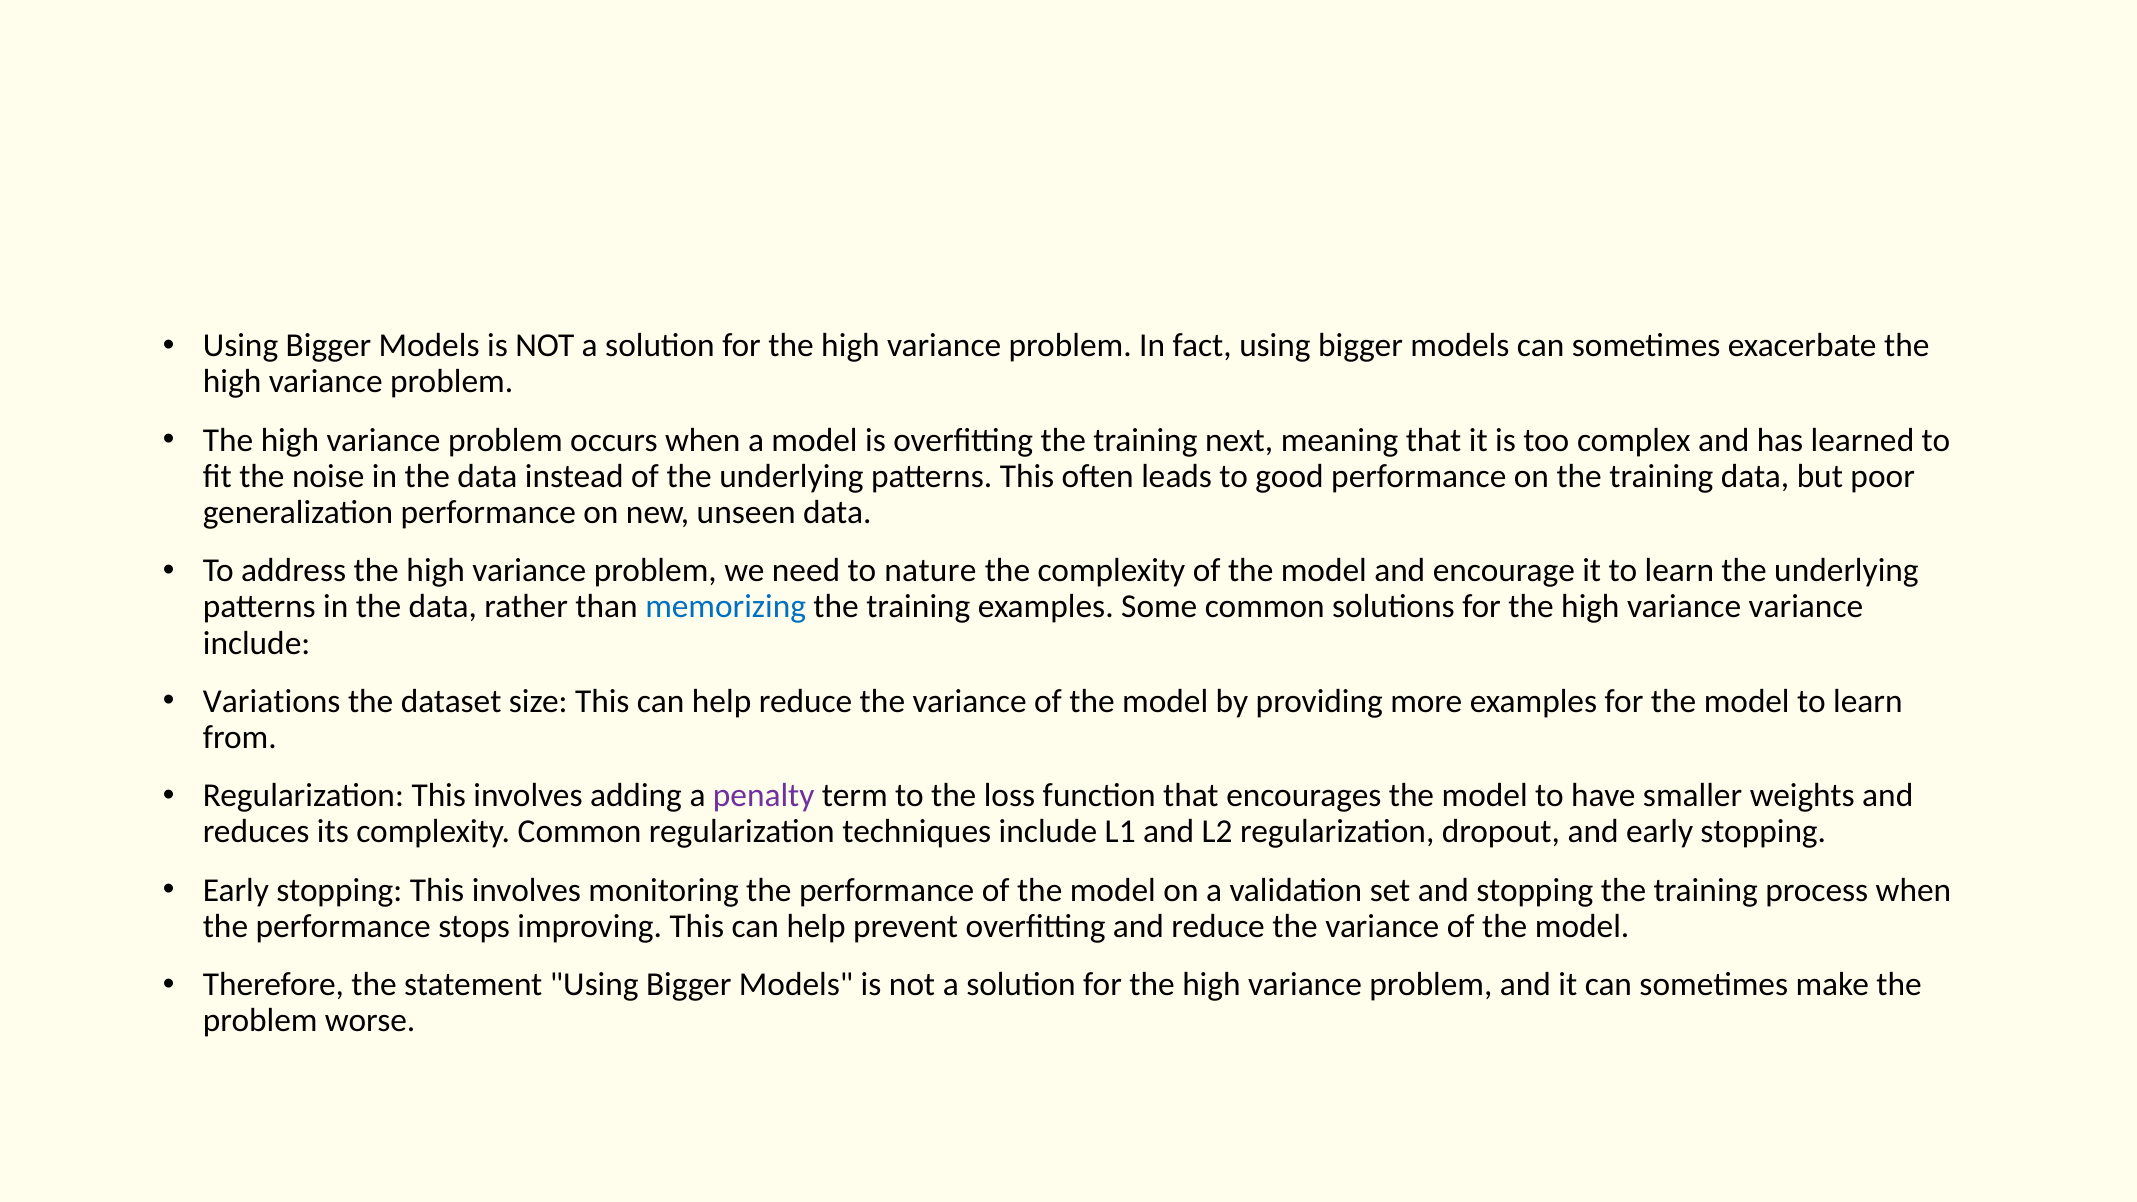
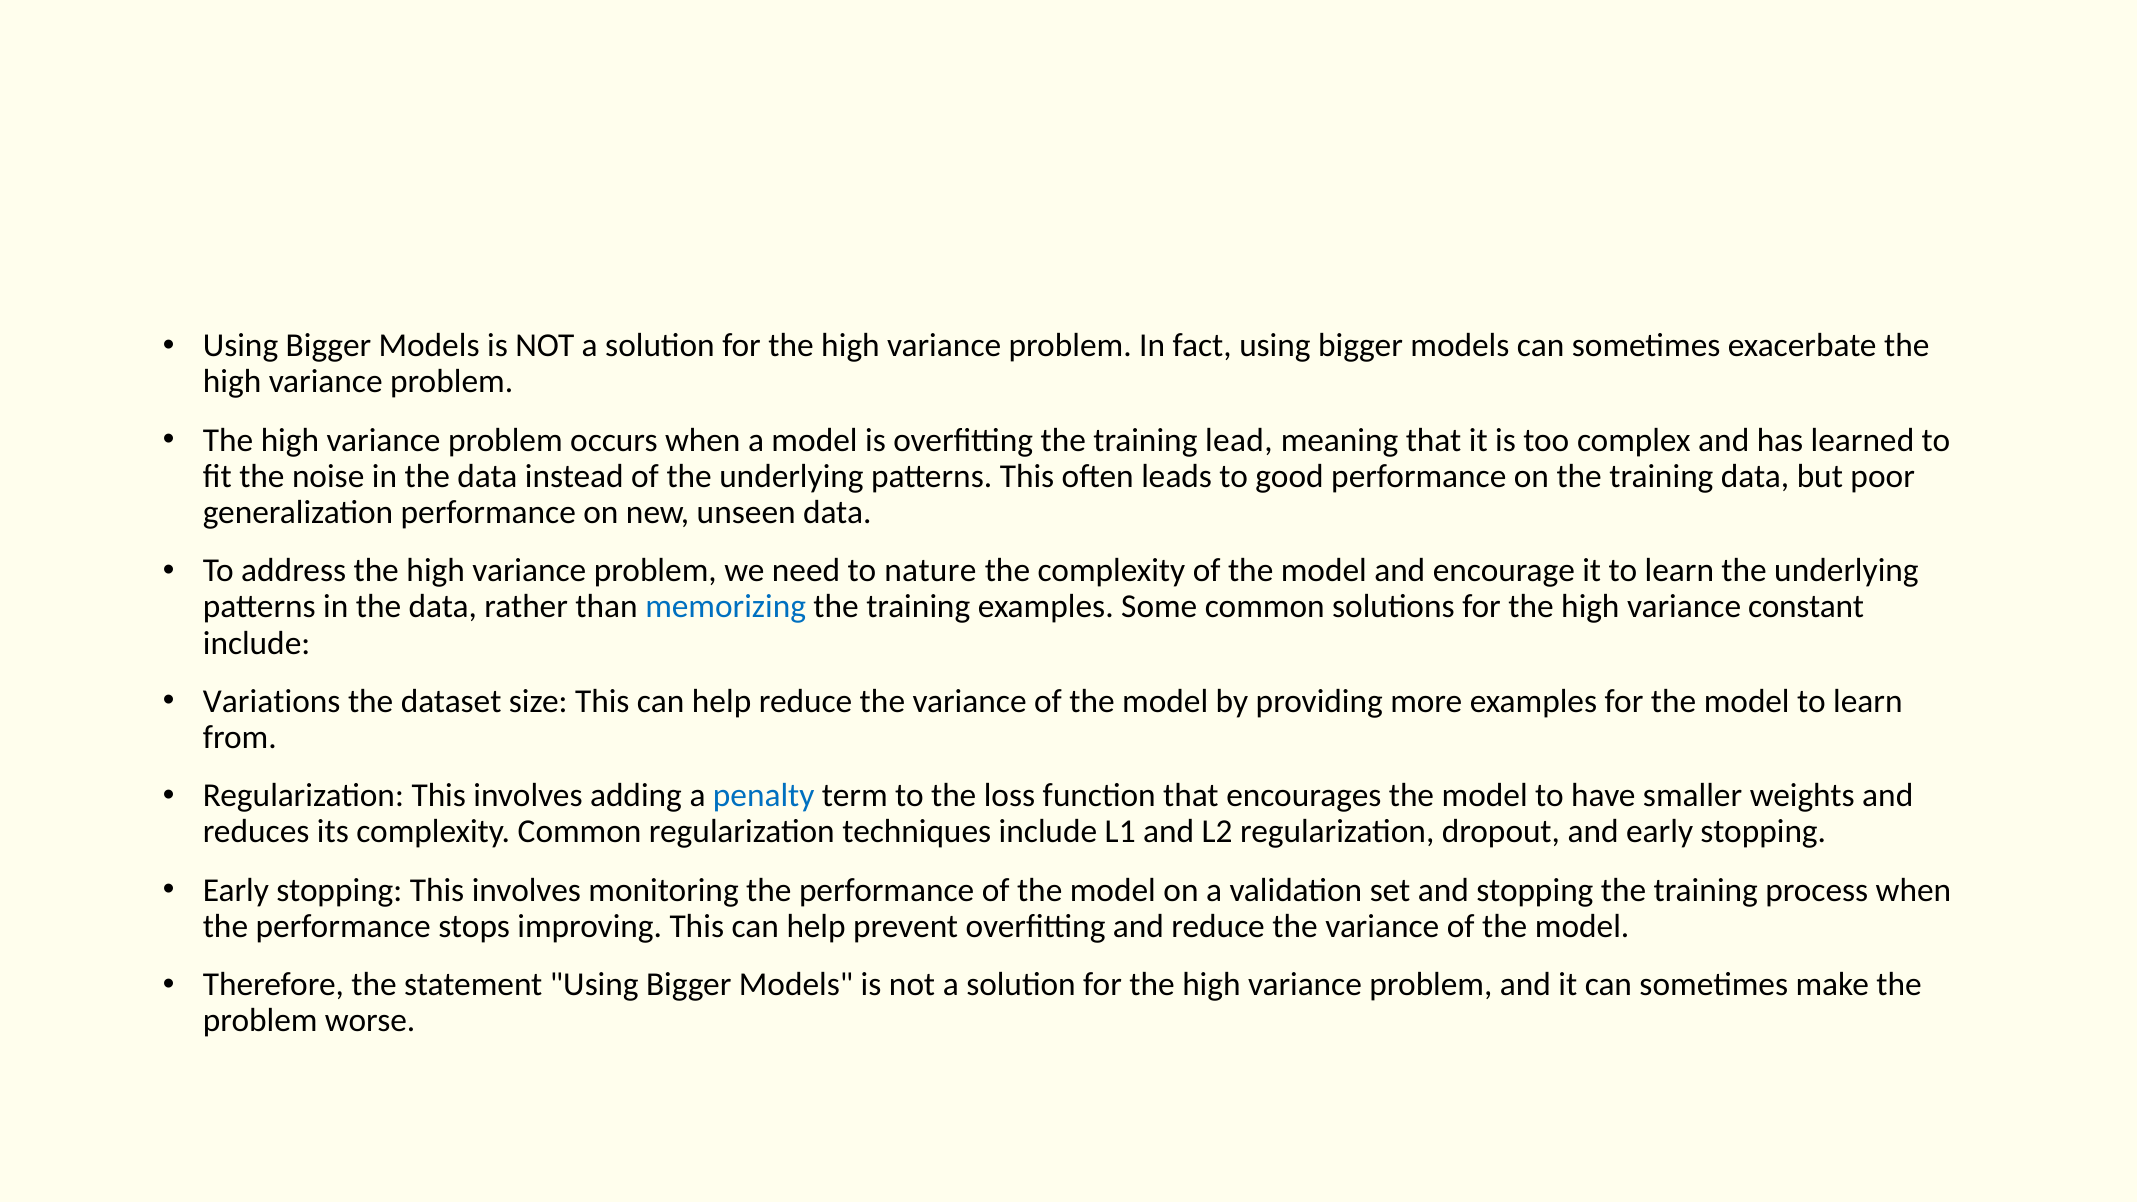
next: next -> lead
variance variance: variance -> constant
penalty colour: purple -> blue
